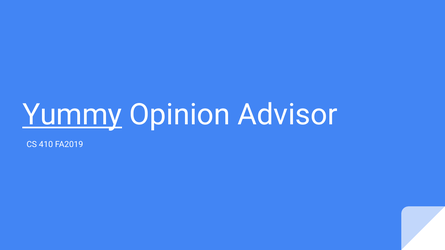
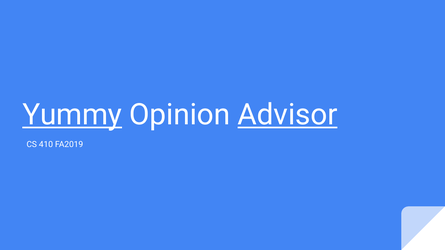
Advisor underline: none -> present
